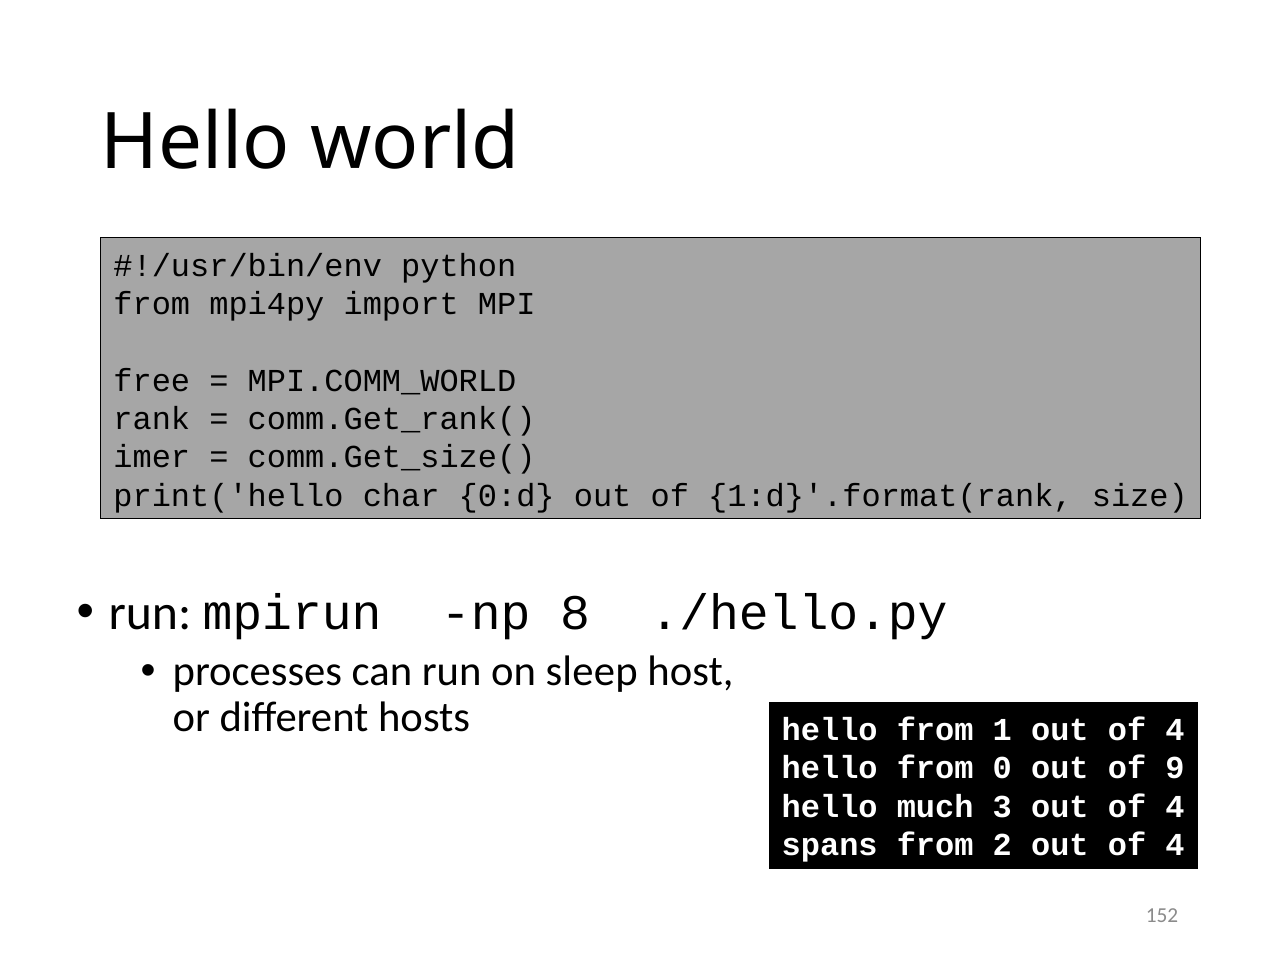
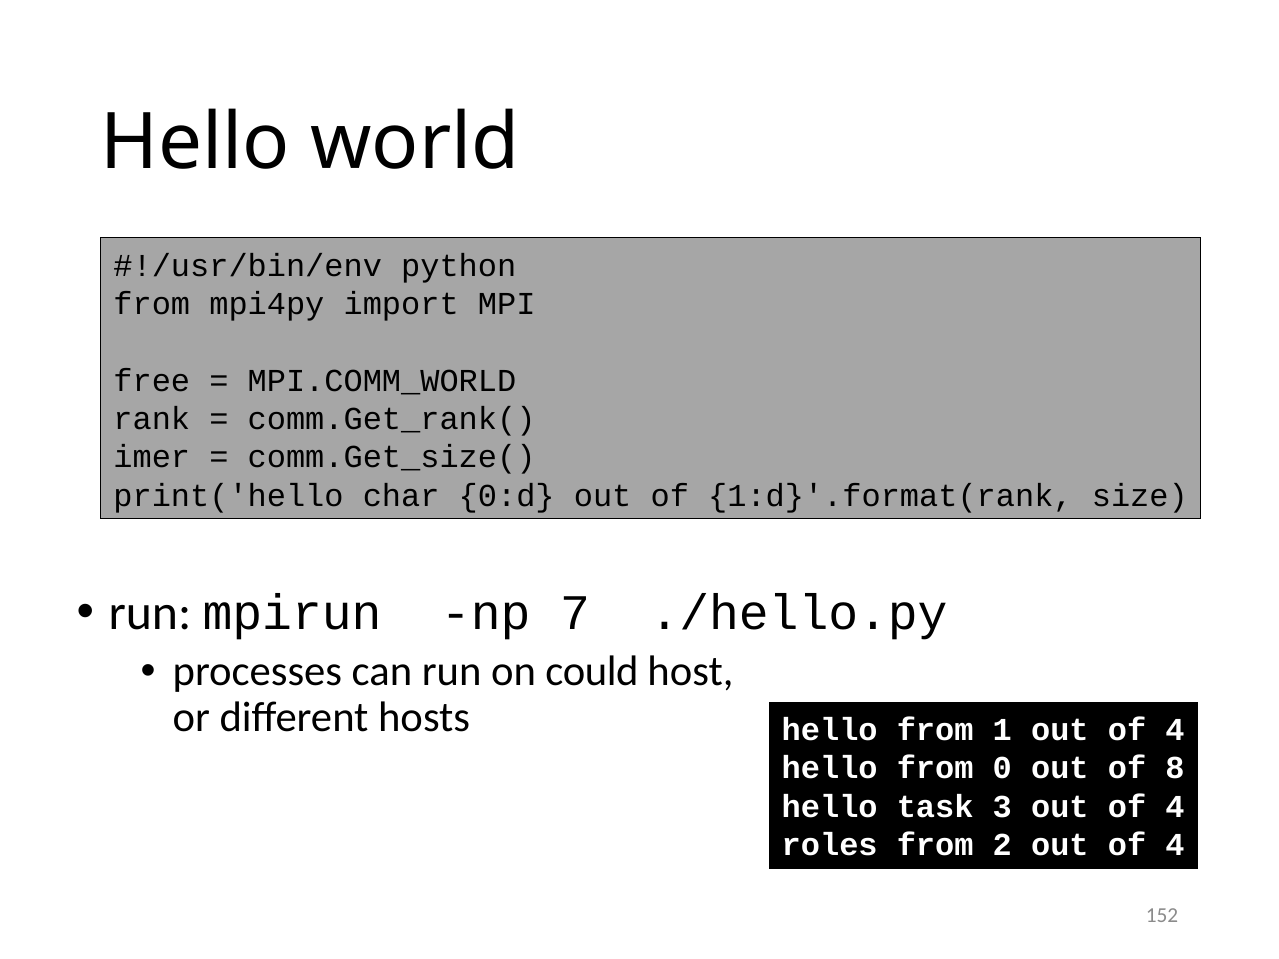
8: 8 -> 7
sleep: sleep -> could
9: 9 -> 8
much: much -> task
spans: spans -> roles
